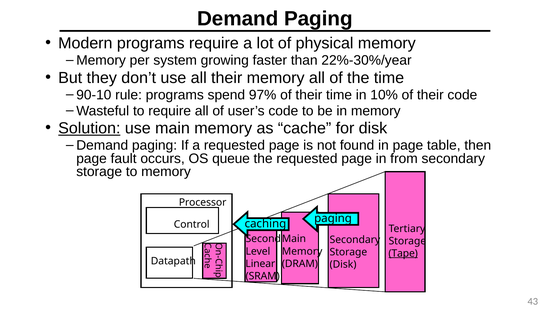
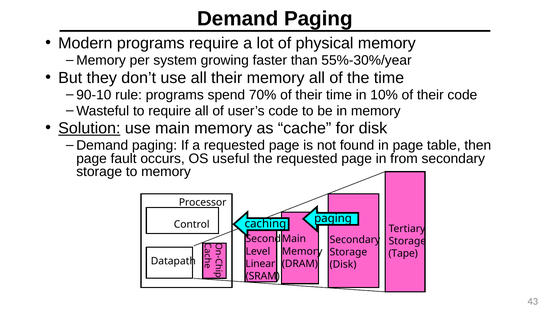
22%-30%/year: 22%-30%/year -> 55%-30%/year
97%: 97% -> 70%
queue: queue -> useful
Tape underline: present -> none
